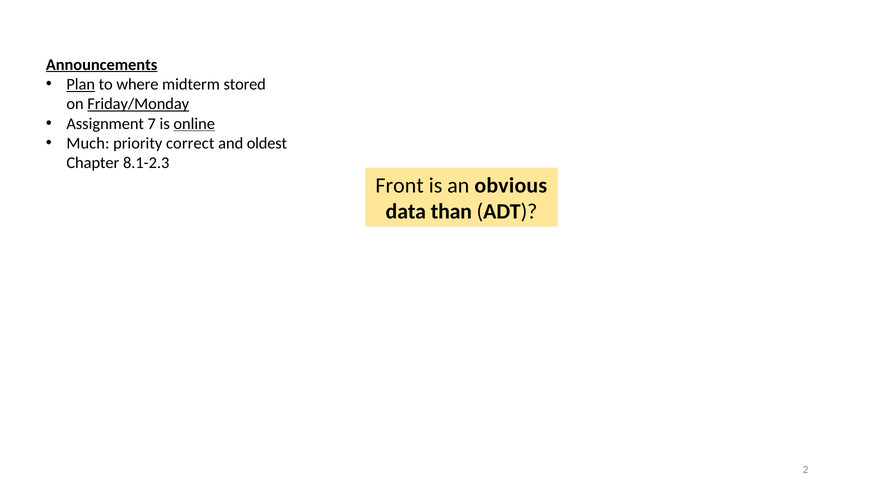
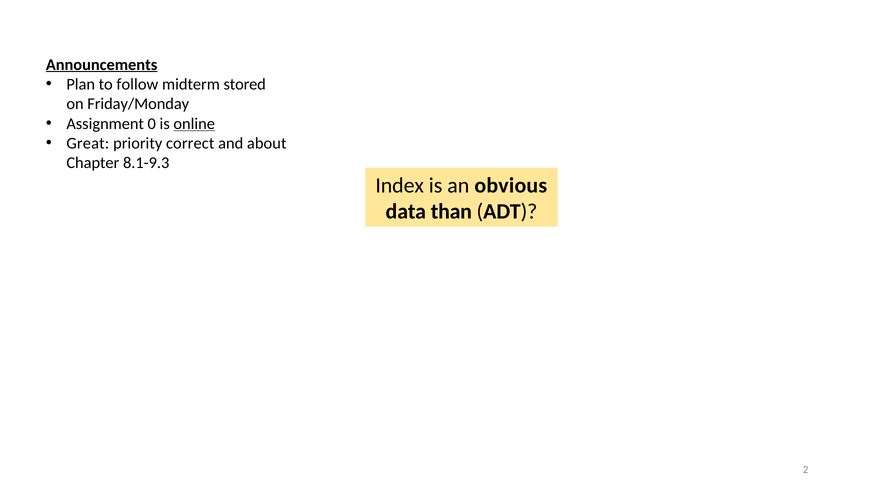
Plan underline: present -> none
where: where -> follow
Friday/Monday underline: present -> none
7: 7 -> 0
Much: Much -> Great
oldest: oldest -> about
8.1-2.3: 8.1-2.3 -> 8.1-9.3
Front: Front -> Index
